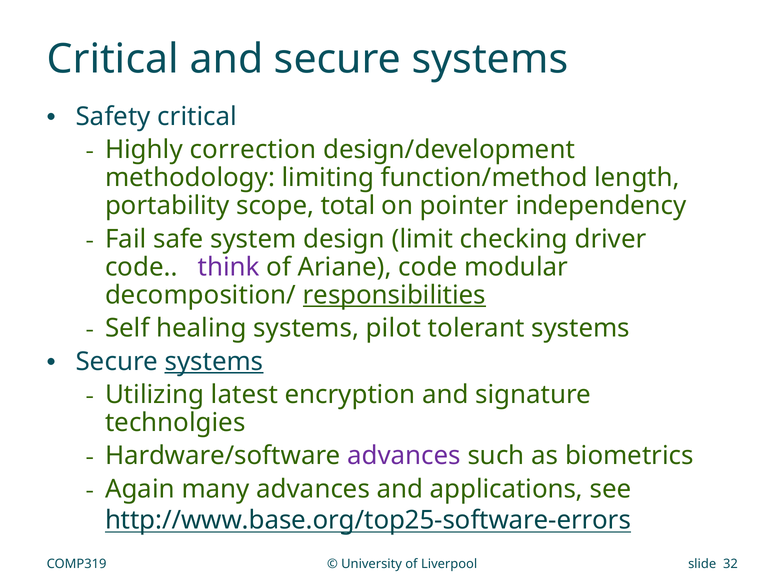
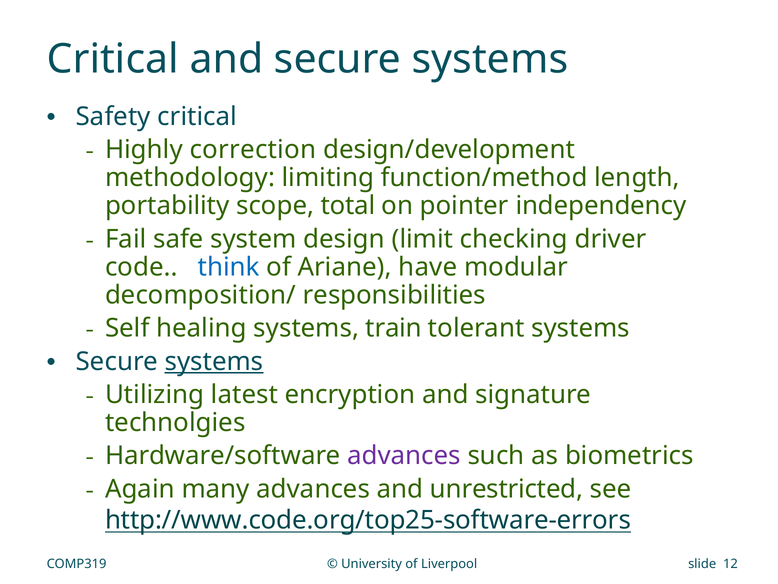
think colour: purple -> blue
Ariane code: code -> have
responsibilities underline: present -> none
pilot: pilot -> train
applications: applications -> unrestricted
http://www.base.org/top25-software-errors: http://www.base.org/top25-software-errors -> http://www.code.org/top25-software-errors
32: 32 -> 12
